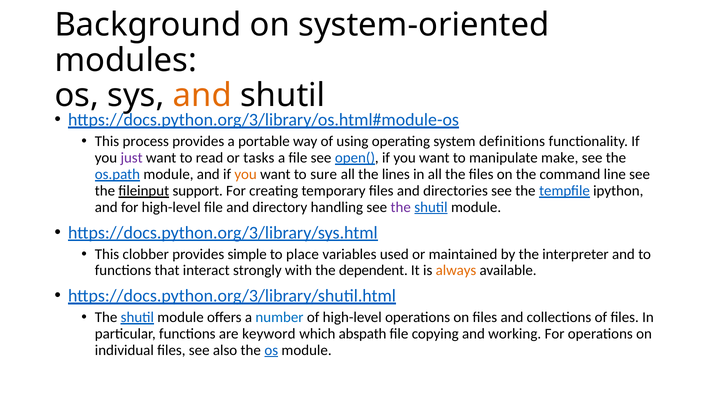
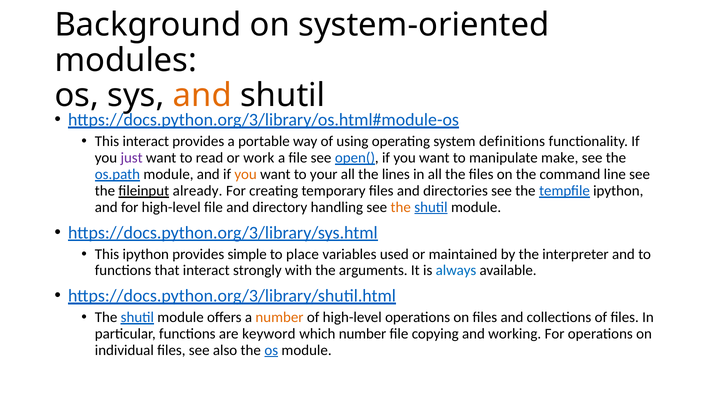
This process: process -> interact
tasks: tasks -> work
sure: sure -> your
support: support -> already
the at (401, 207) colour: purple -> orange
This clobber: clobber -> ipython
dependent: dependent -> arguments
always colour: orange -> blue
number at (280, 317) colour: blue -> orange
which abspath: abspath -> number
